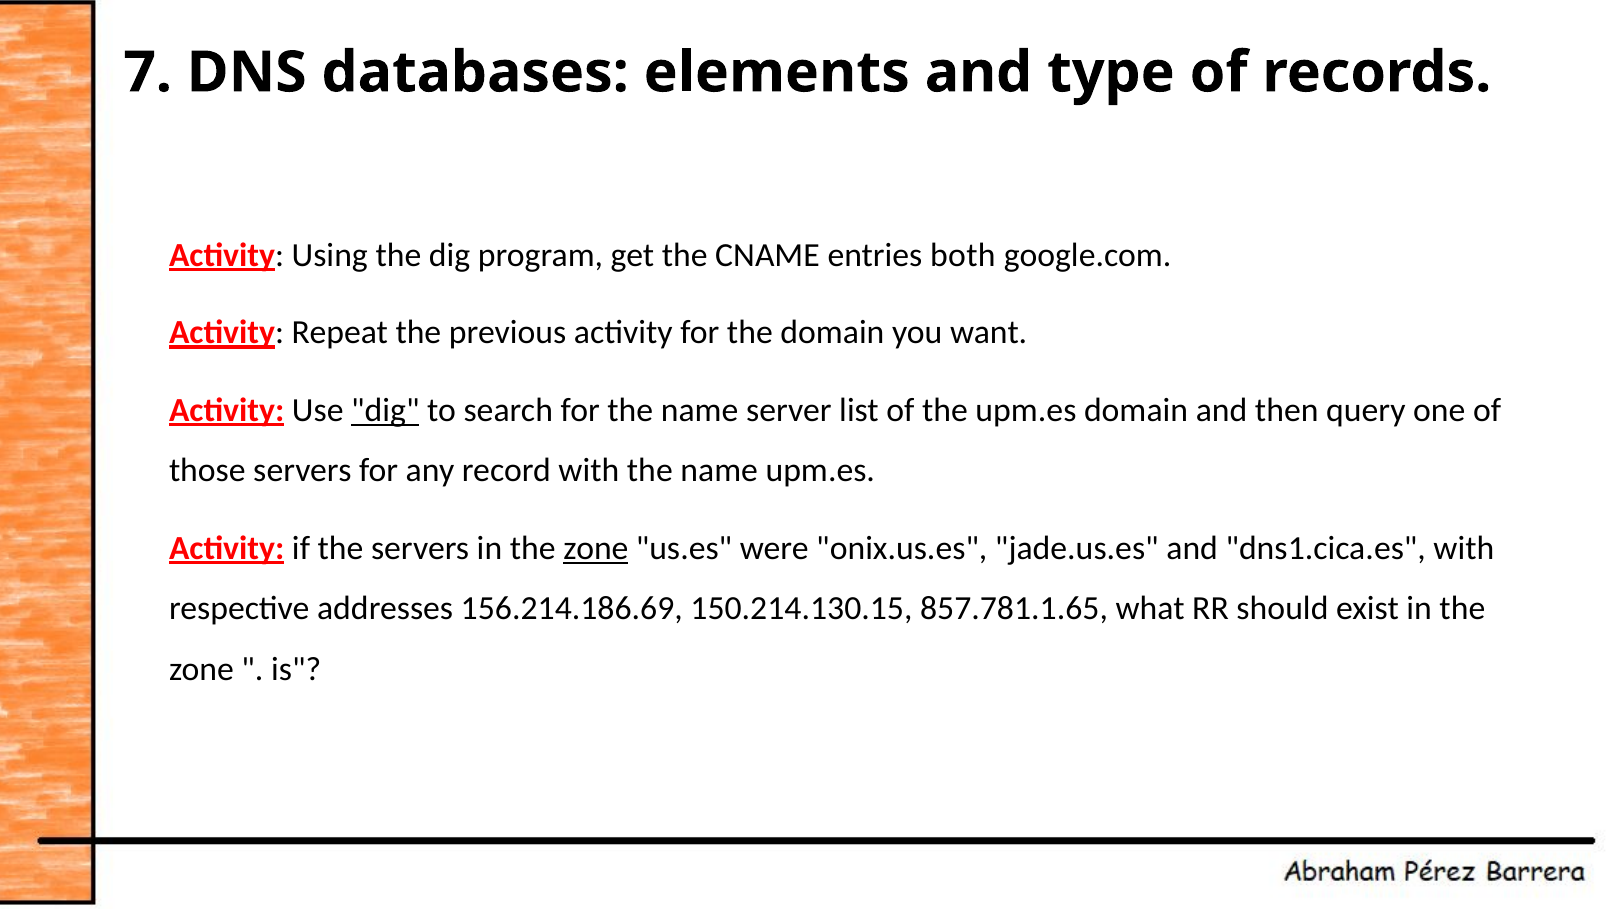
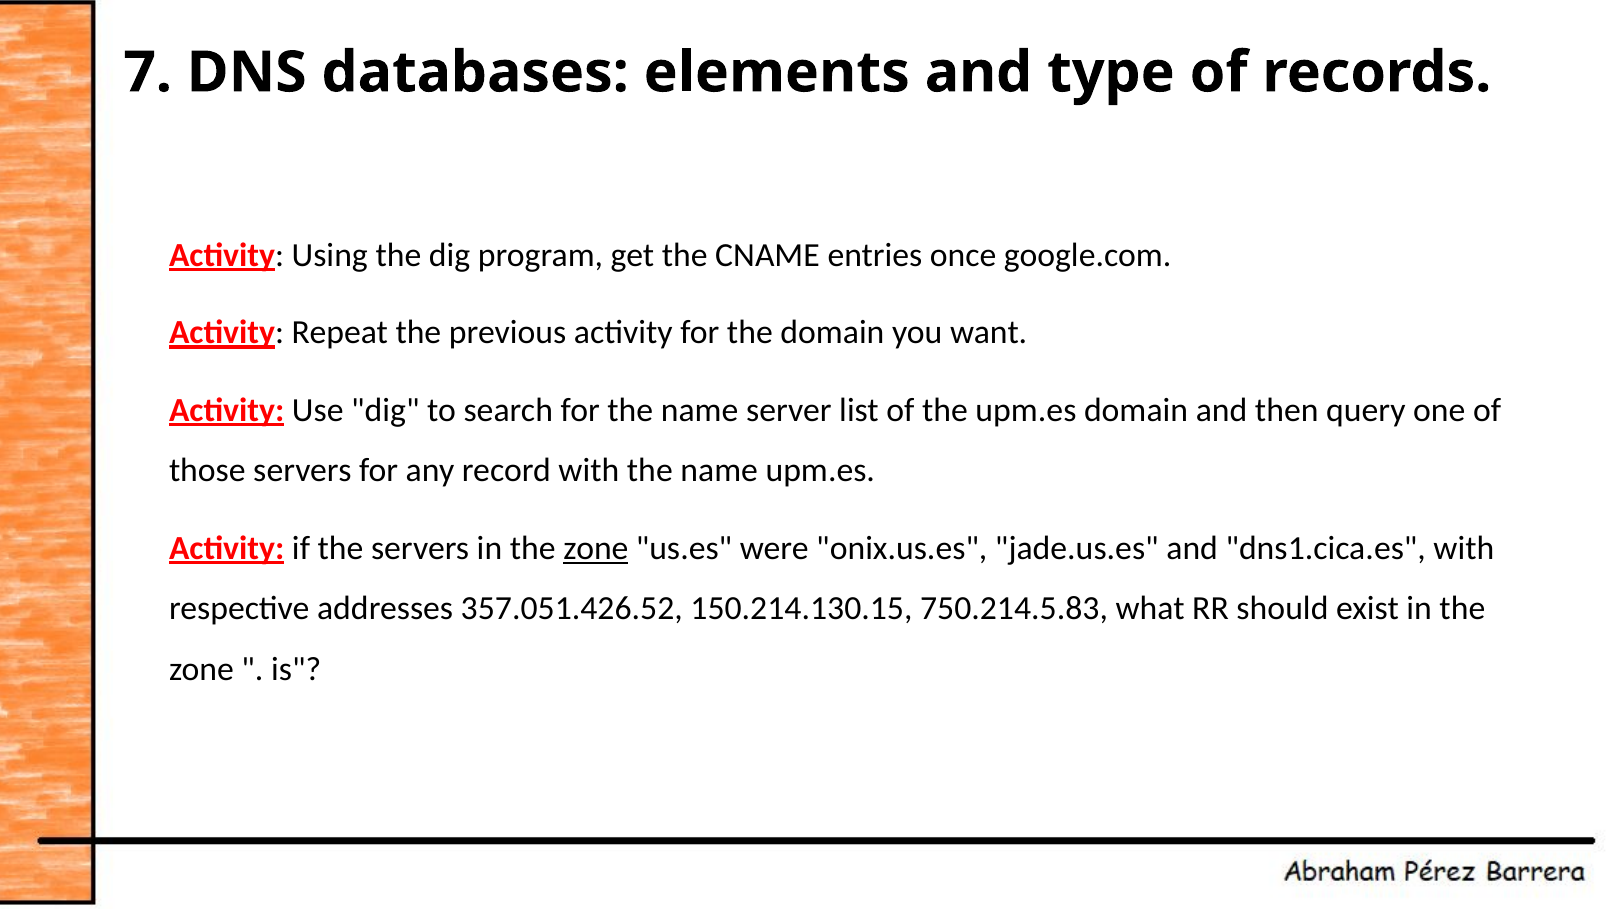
both: both -> once
dig at (385, 410) underline: present -> none
156.214.186.69: 156.214.186.69 -> 357.051.426.52
857.781.1.65: 857.781.1.65 -> 750.214.5.83
